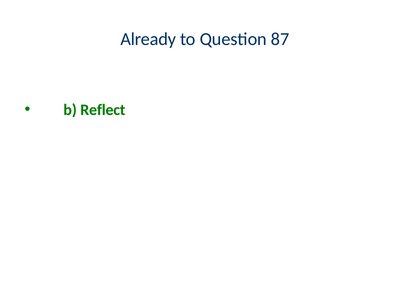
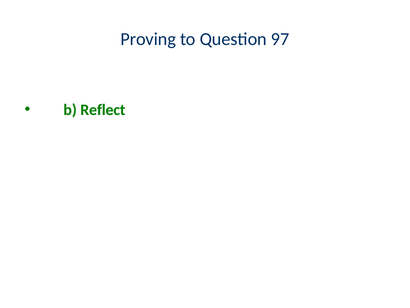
Already: Already -> Proving
87: 87 -> 97
